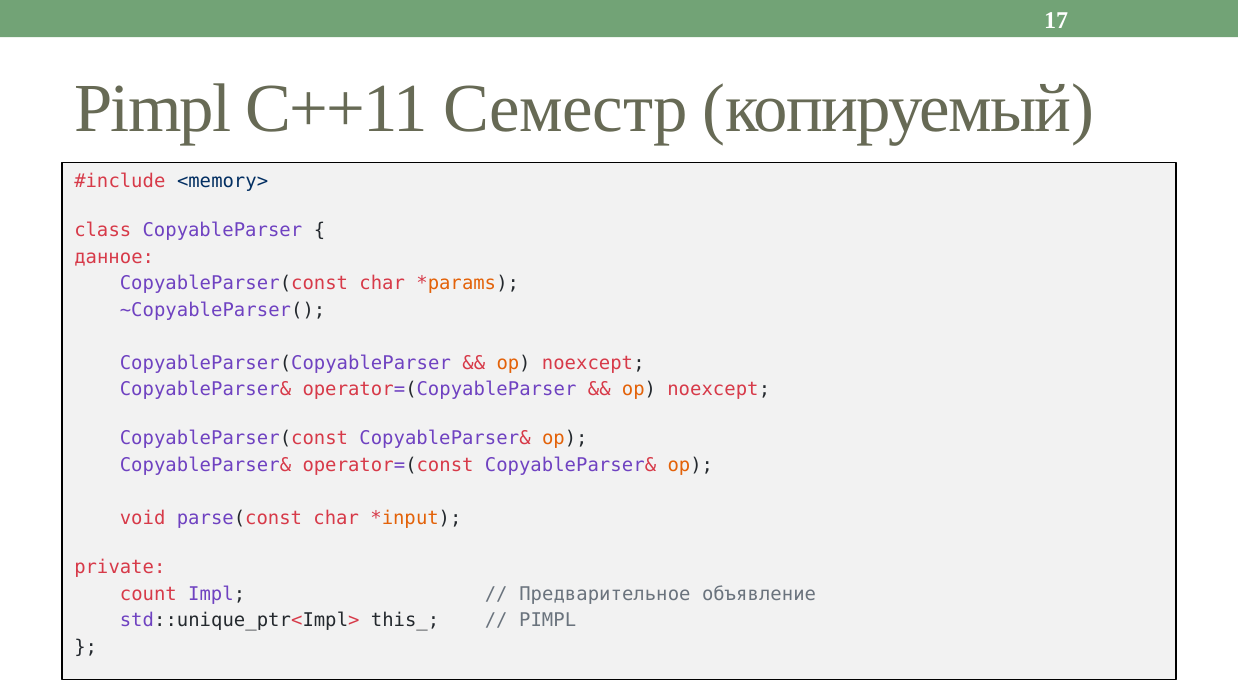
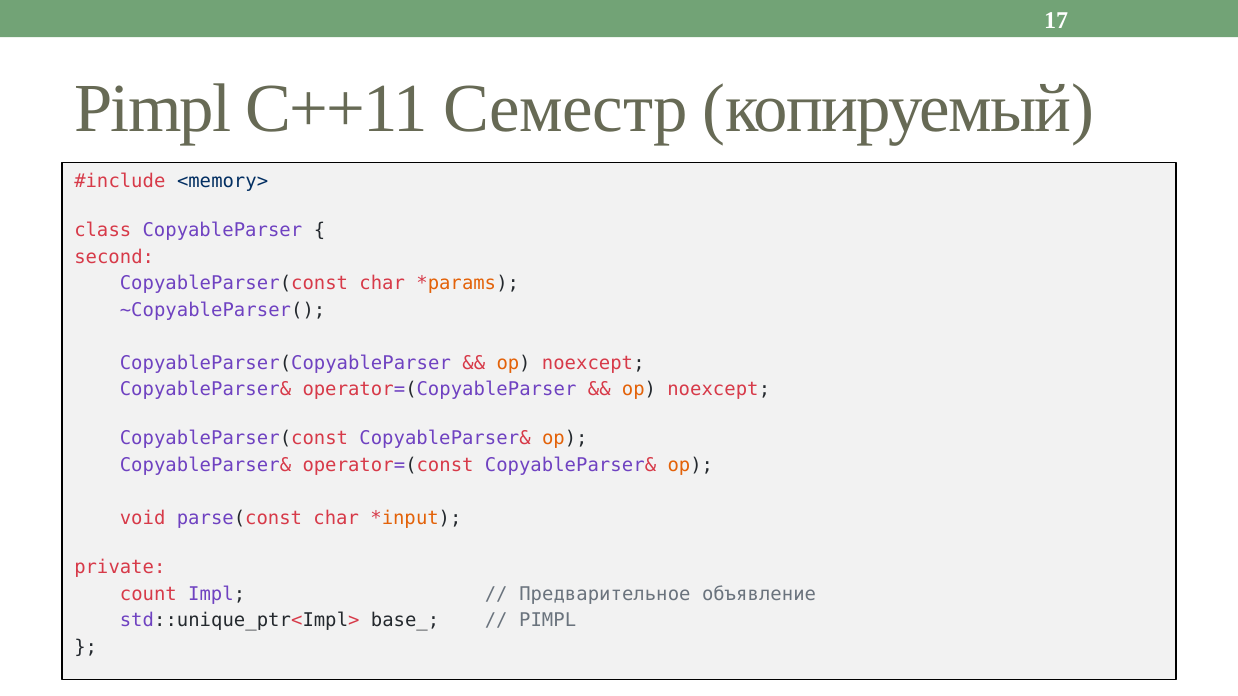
данное: данное -> second
this_: this_ -> base_
